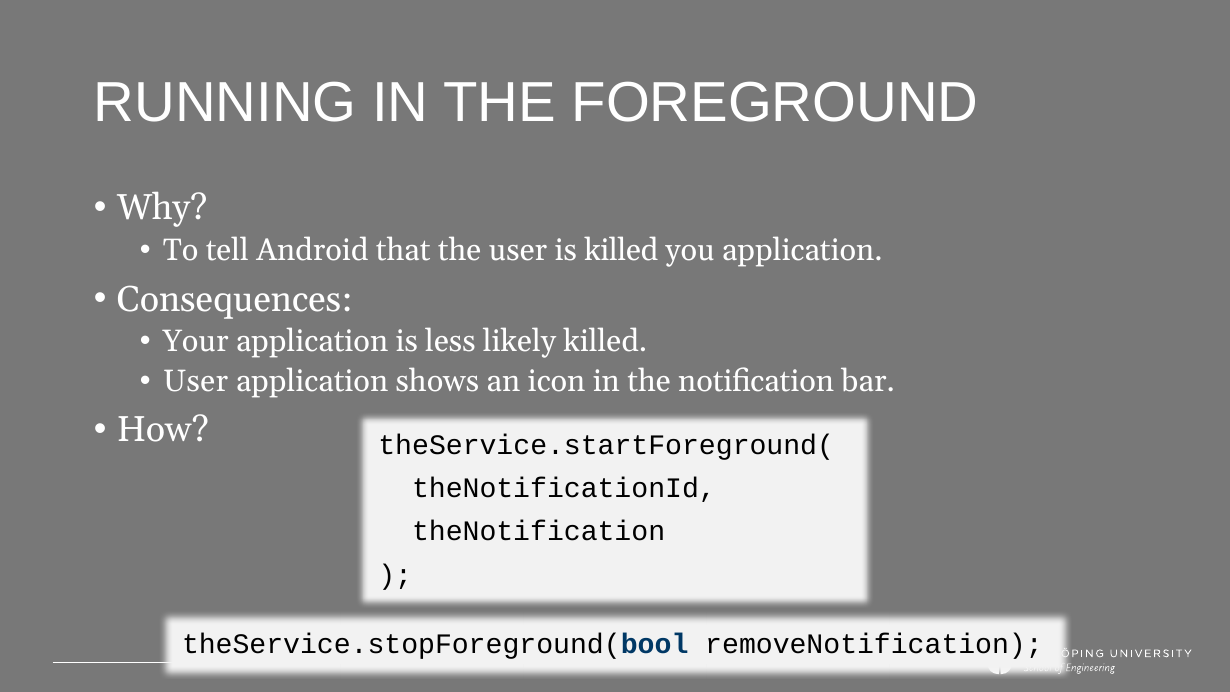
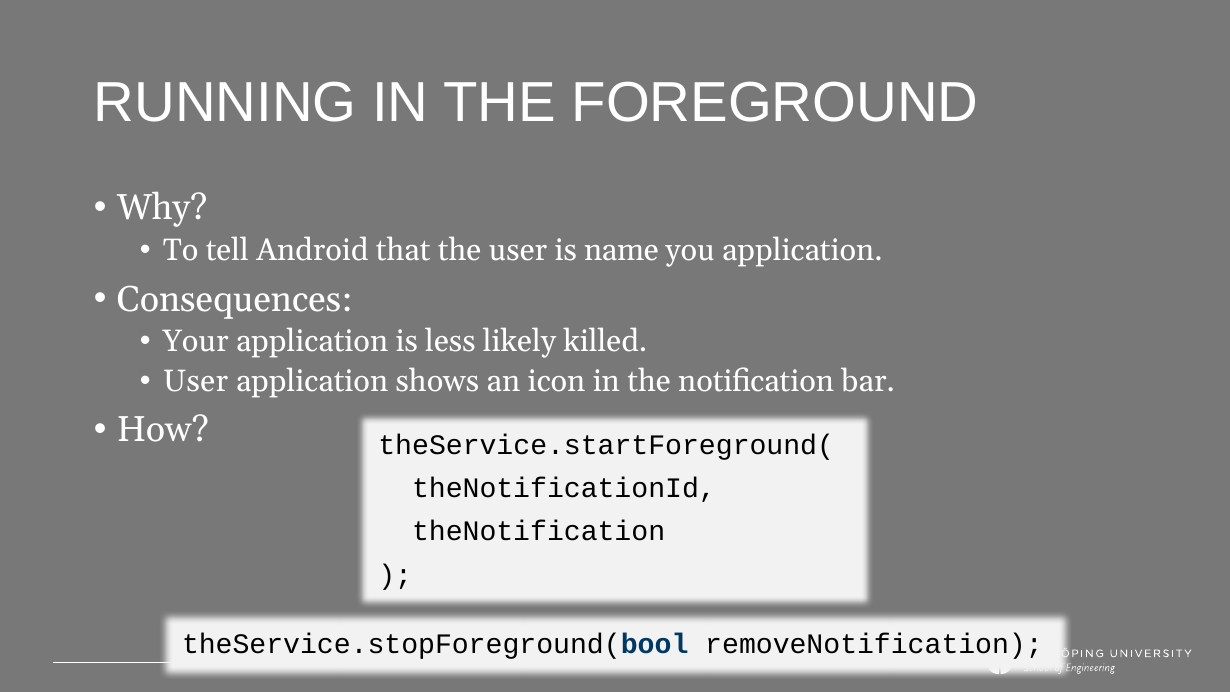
is killed: killed -> name
